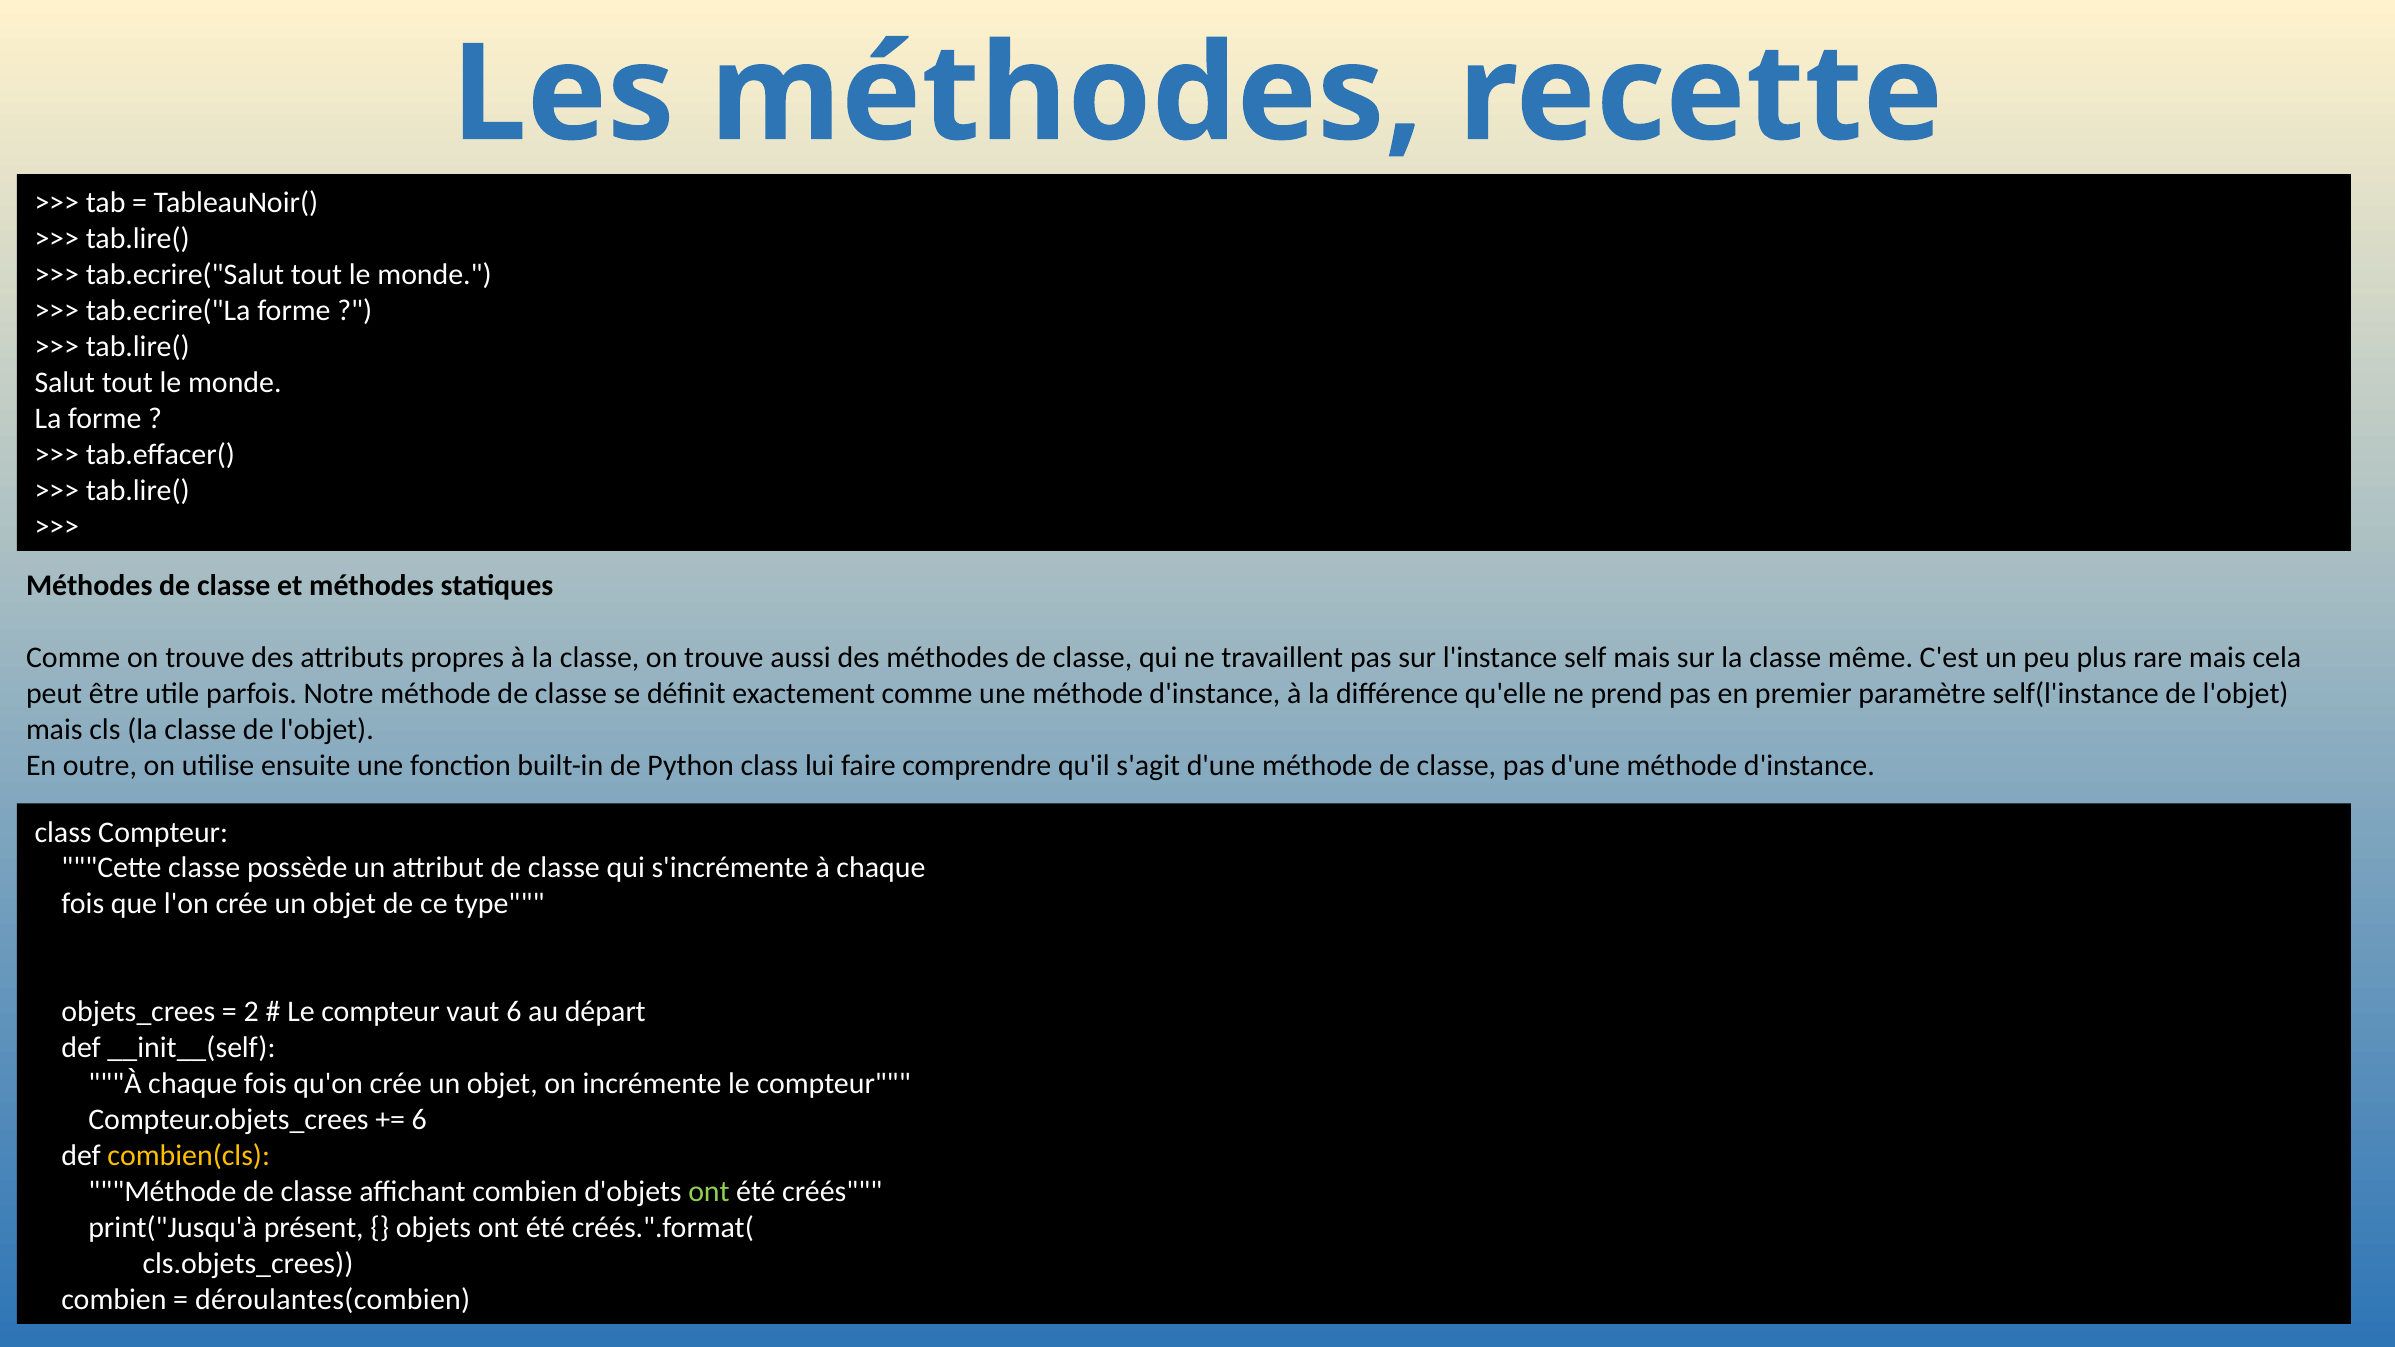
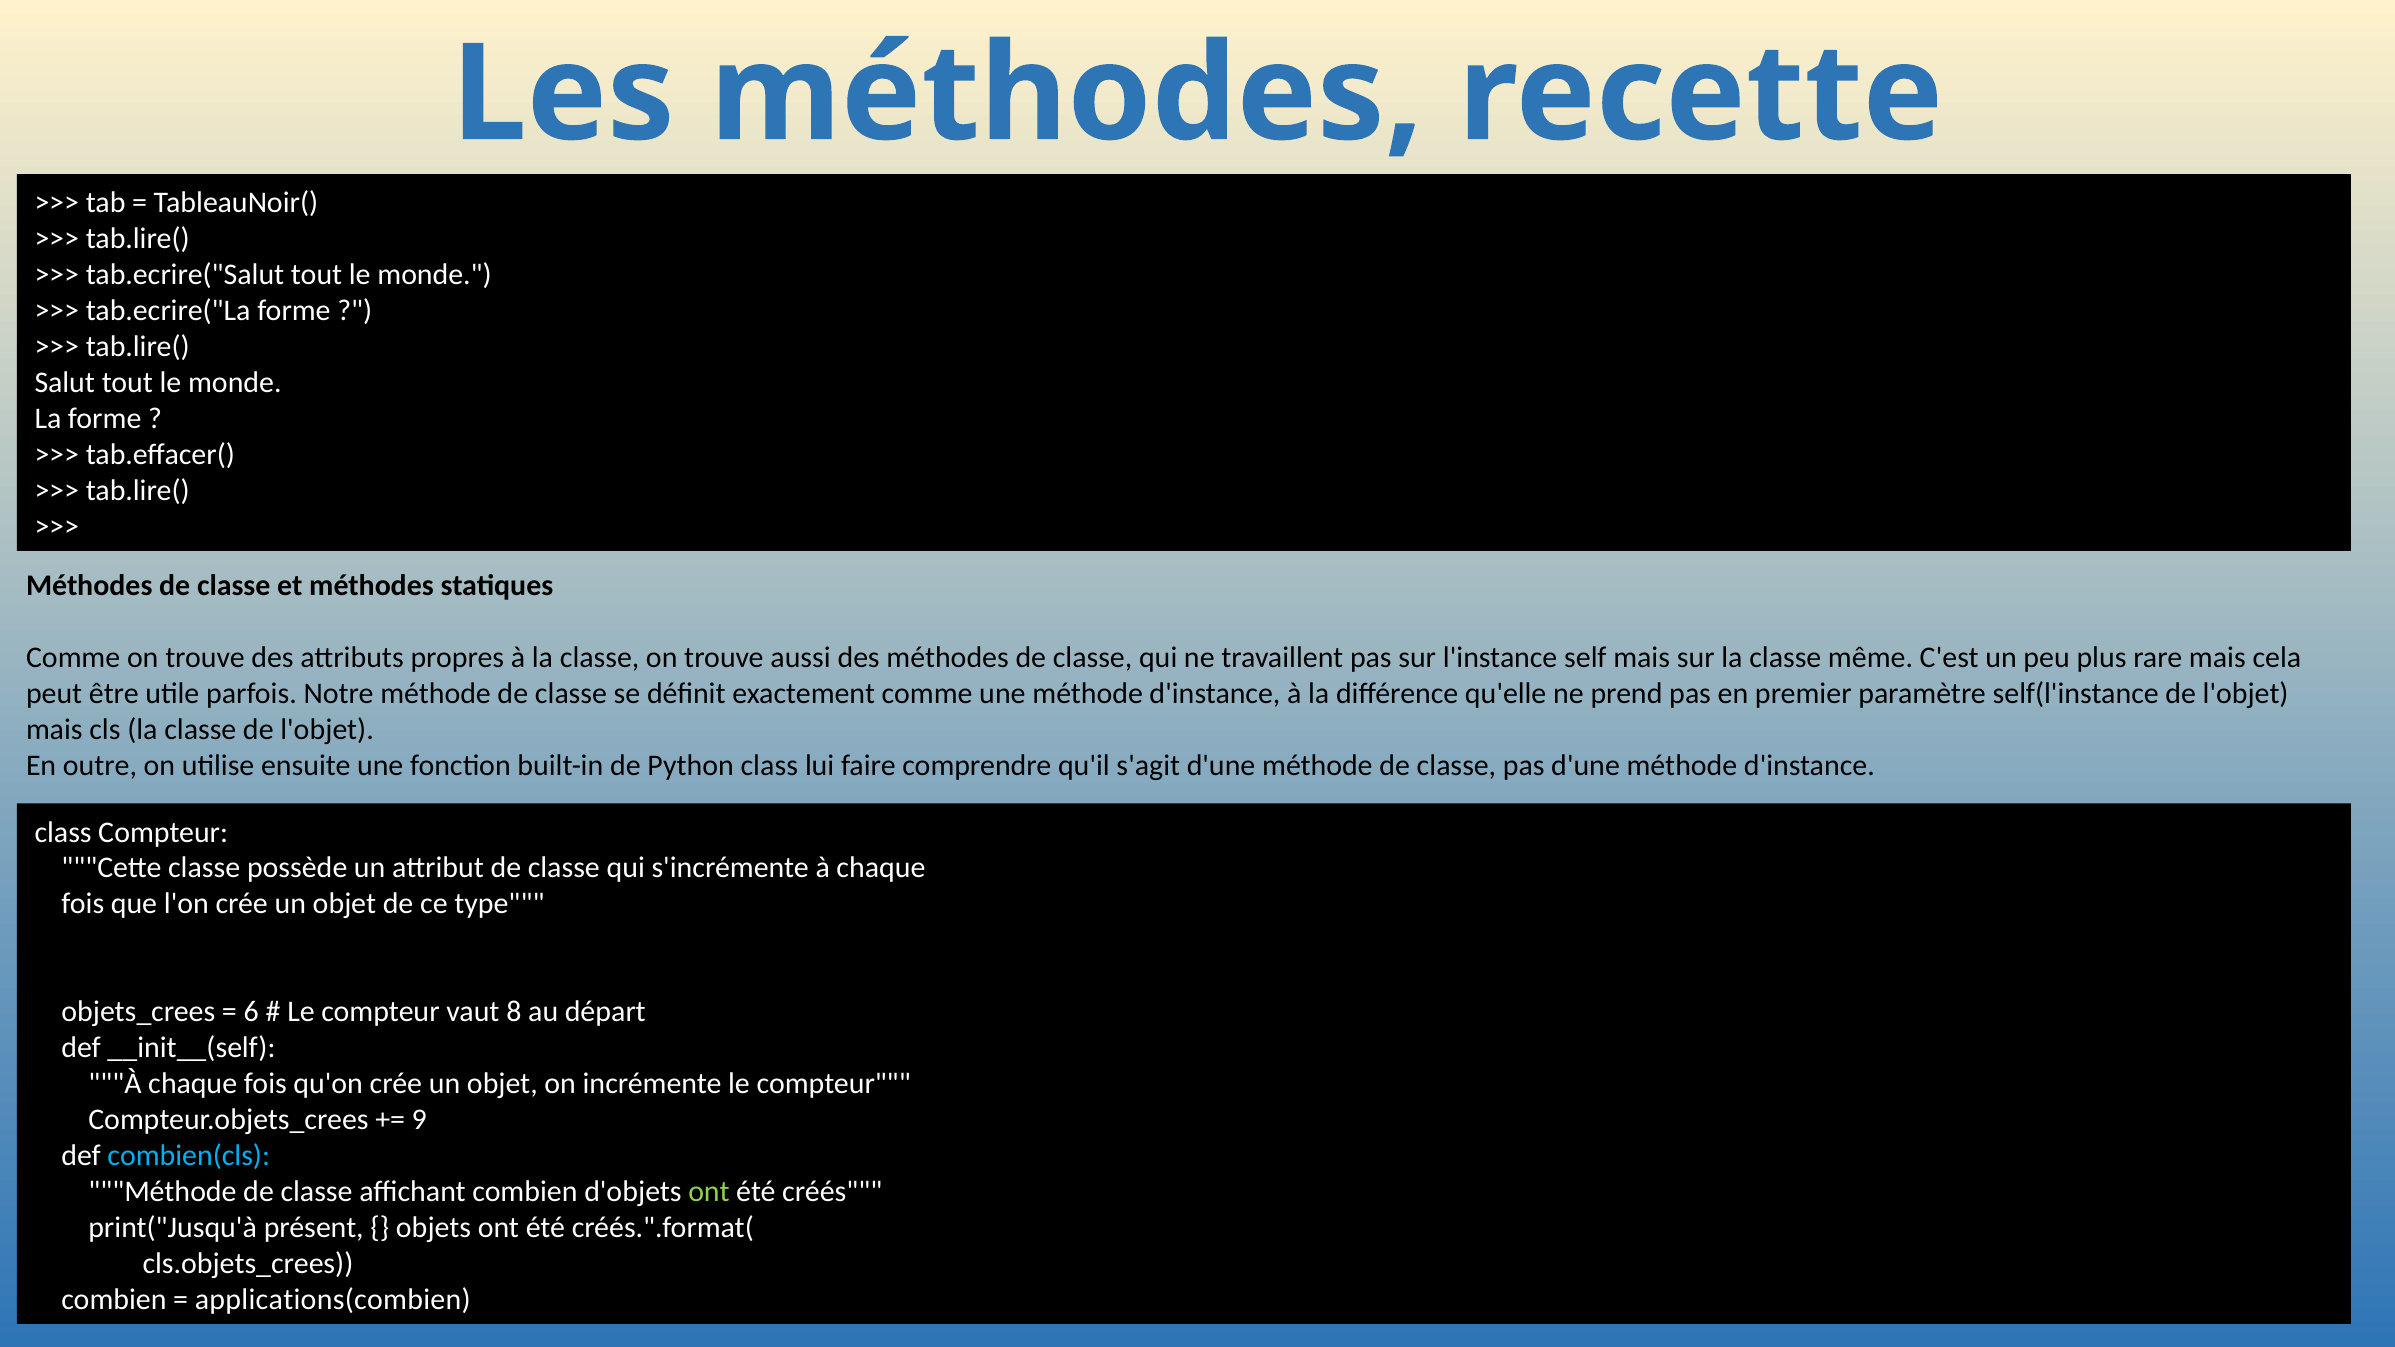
2: 2 -> 6
vaut 6: 6 -> 8
6 at (419, 1120): 6 -> 9
combien(cls colour: yellow -> light blue
déroulantes(combien: déroulantes(combien -> applications(combien
